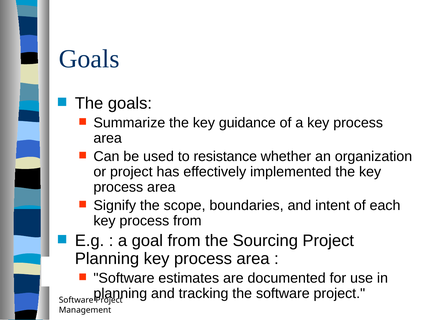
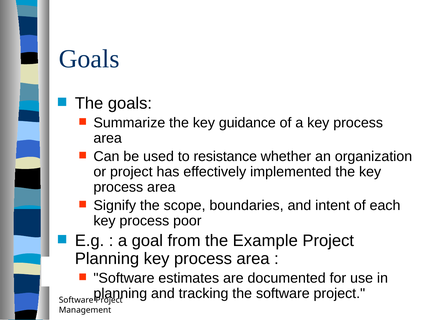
process from: from -> poor
Sourcing: Sourcing -> Example
